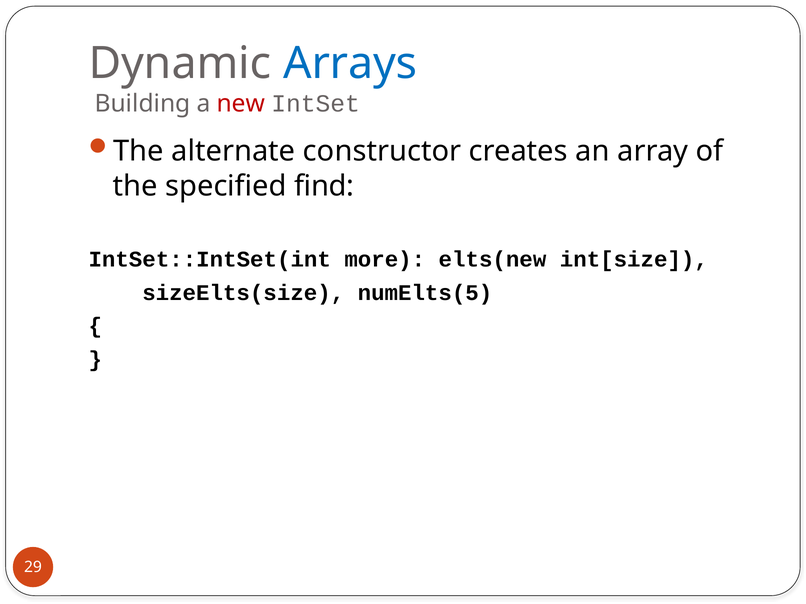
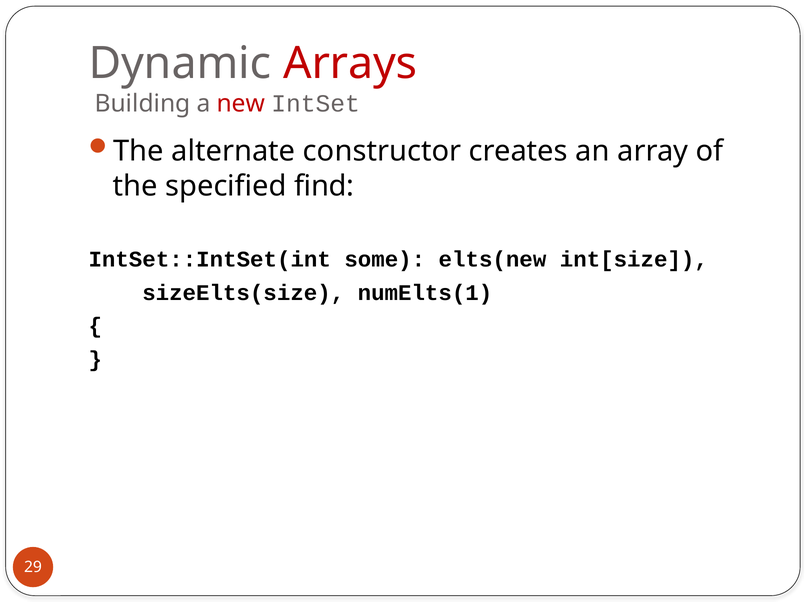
Arrays colour: blue -> red
more: more -> some
numElts(5: numElts(5 -> numElts(1
